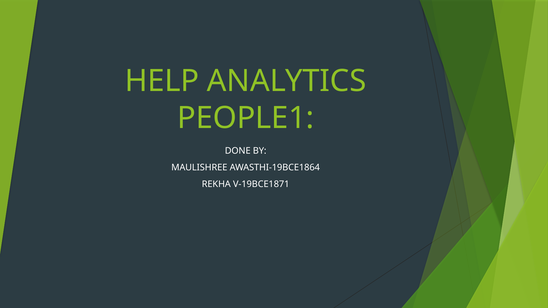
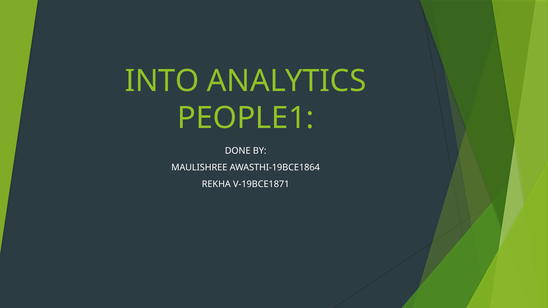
HELP: HELP -> INTO
